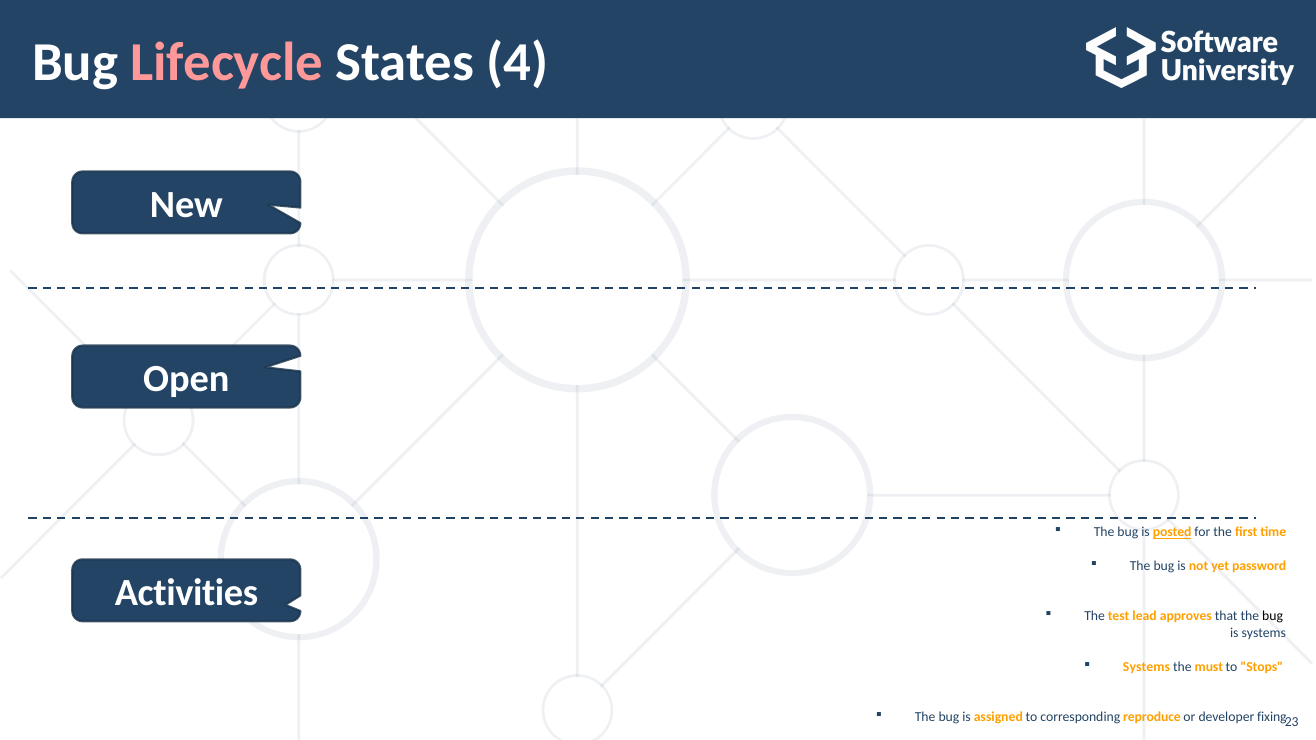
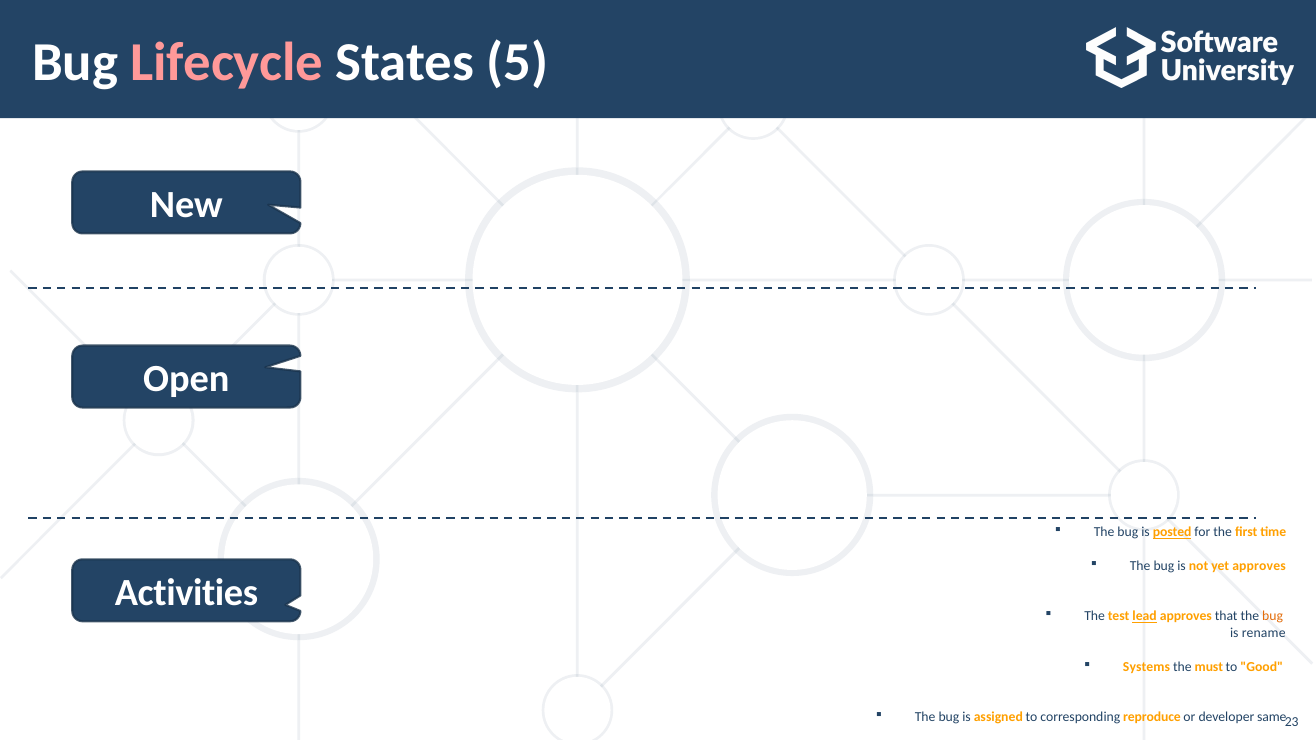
4: 4 -> 5
yet password: password -> approves
lead underline: none -> present
bug at (1273, 616) colour: black -> orange
is systems: systems -> rename
Stops: Stops -> Good
fixing: fixing -> same
